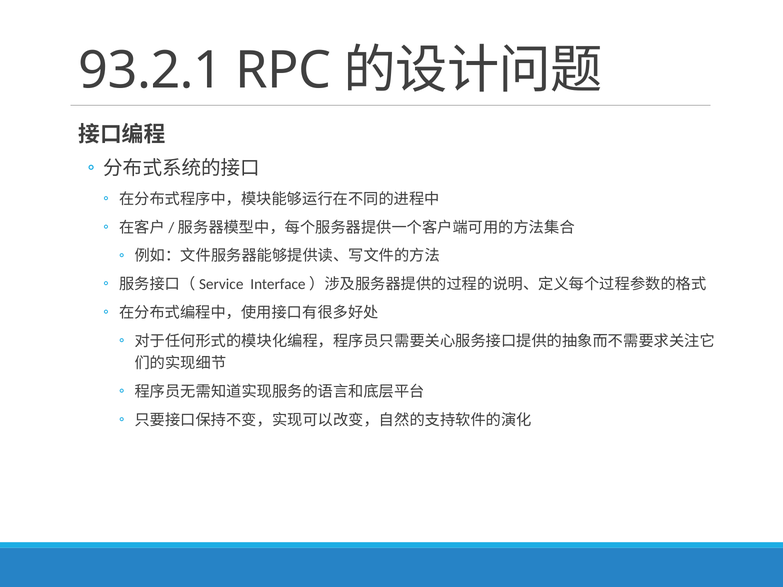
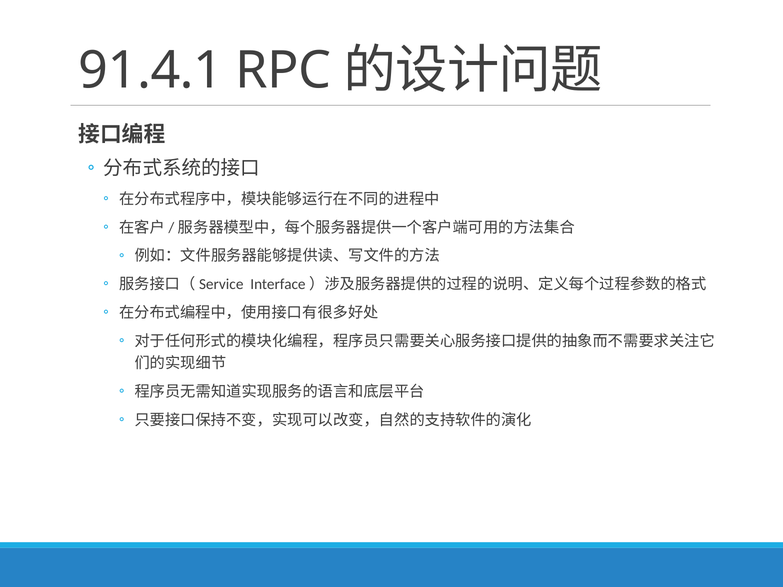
93.2.1: 93.2.1 -> 91.4.1
